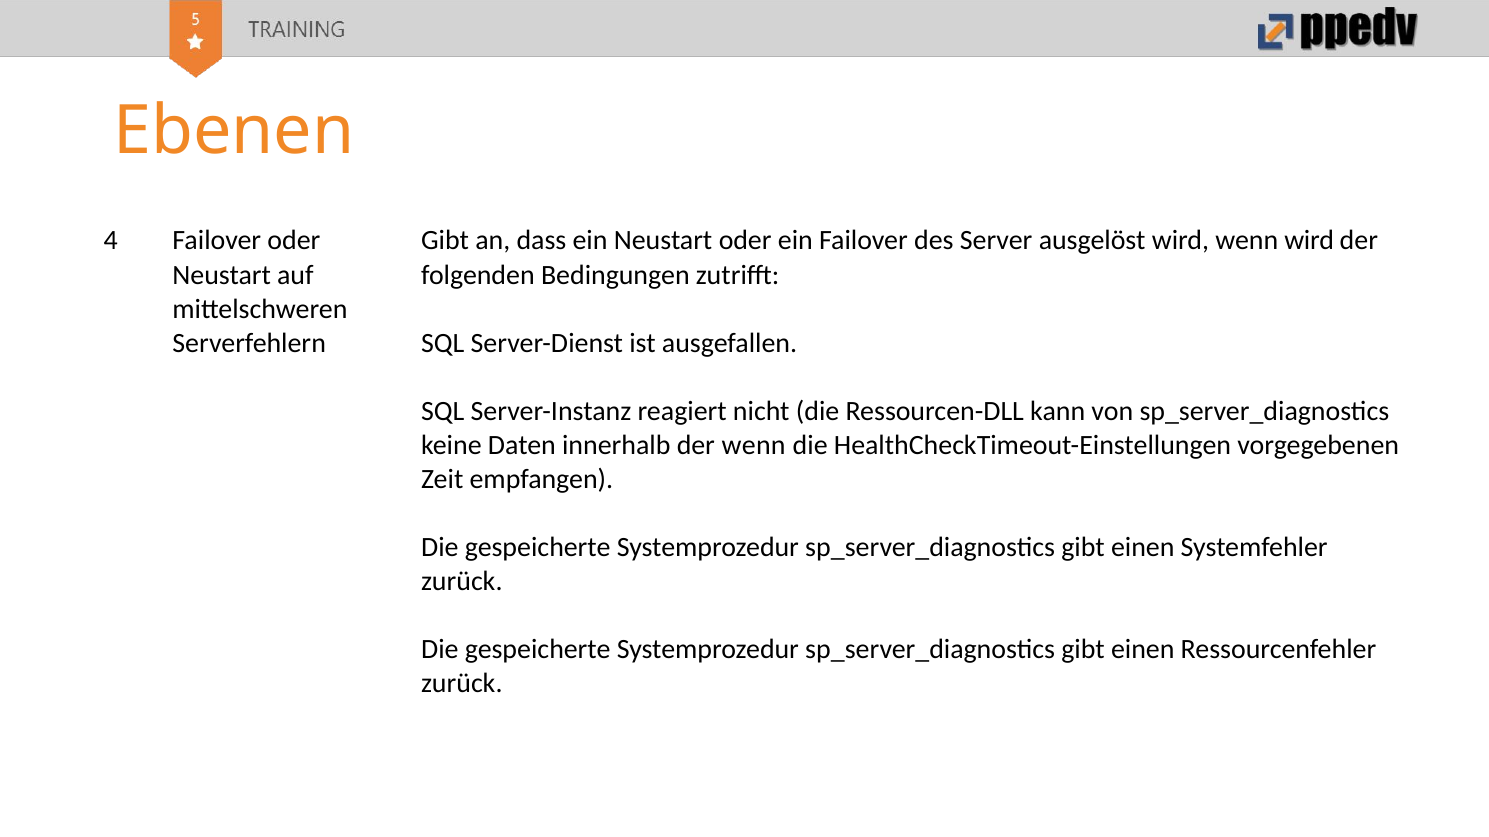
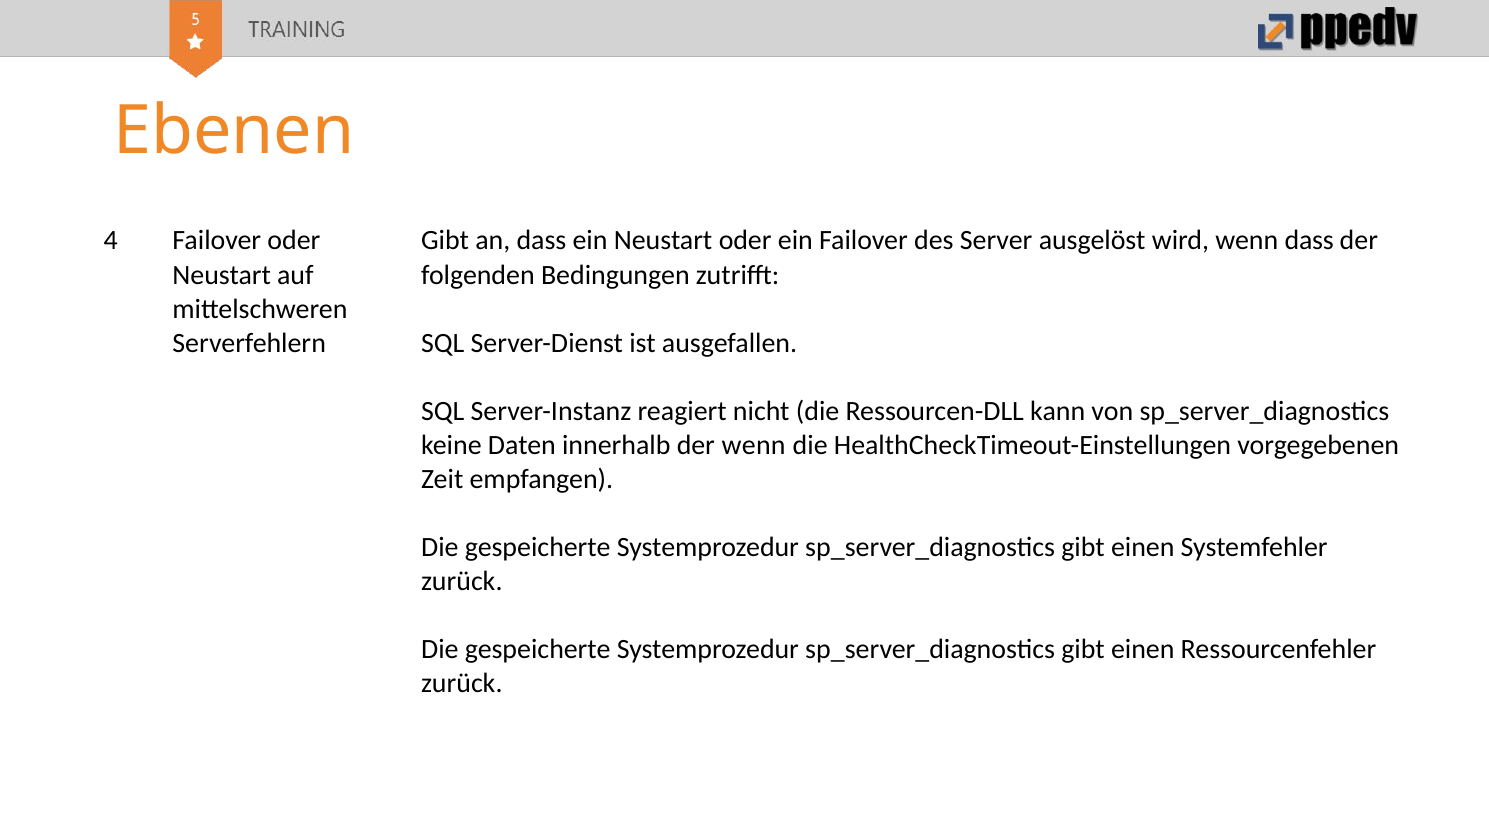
wenn wird: wird -> dass
